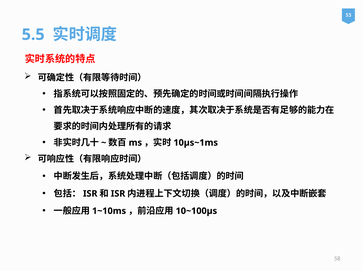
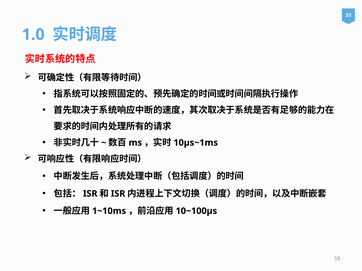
5.5: 5.5 -> 1.0
